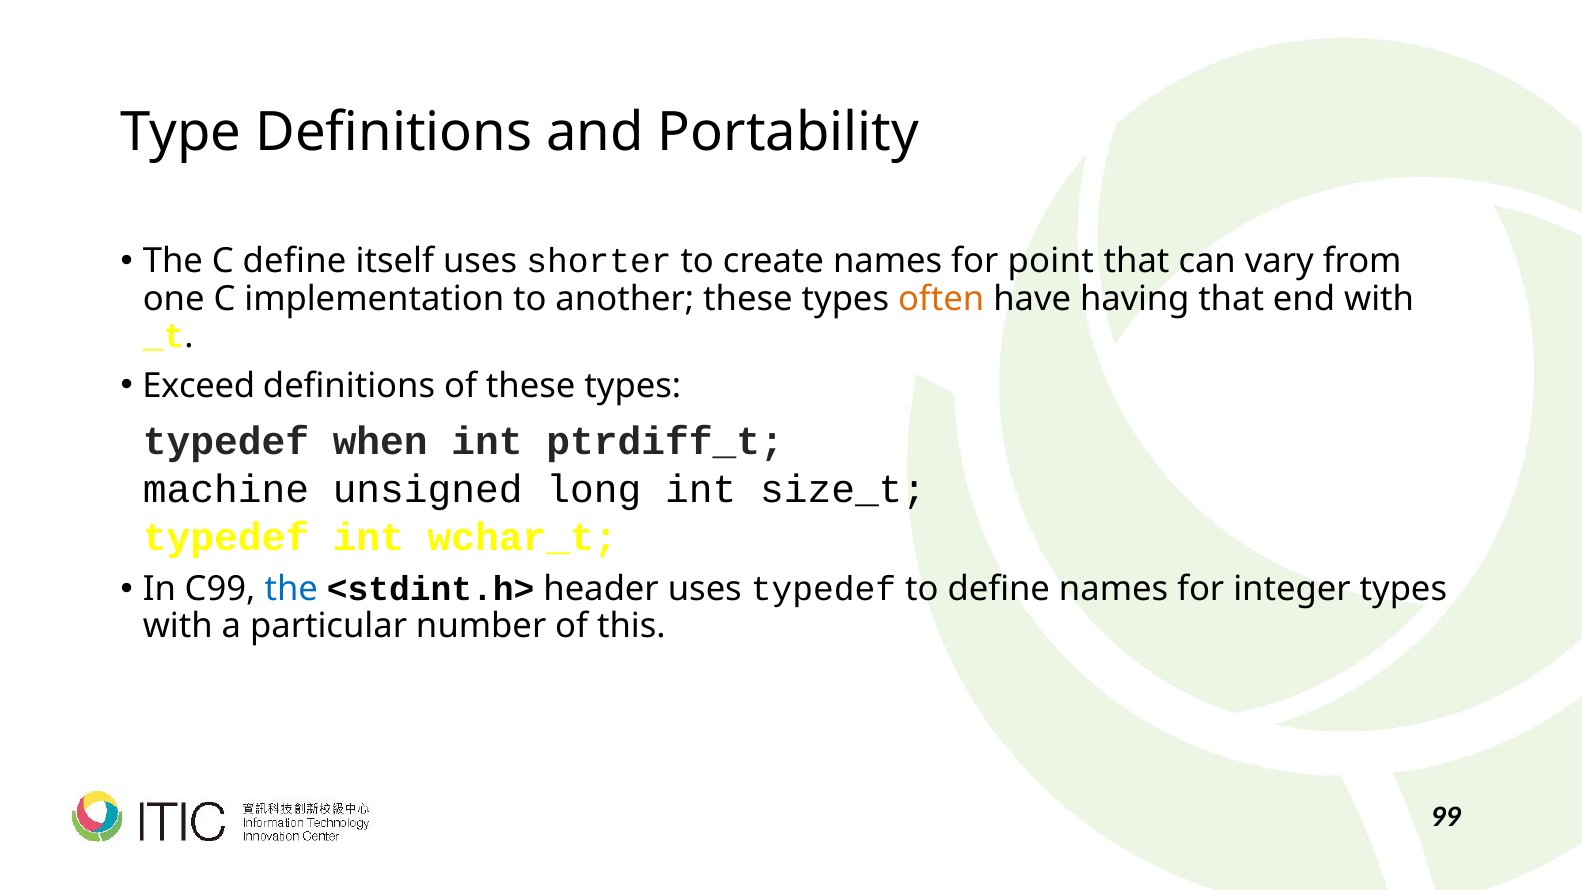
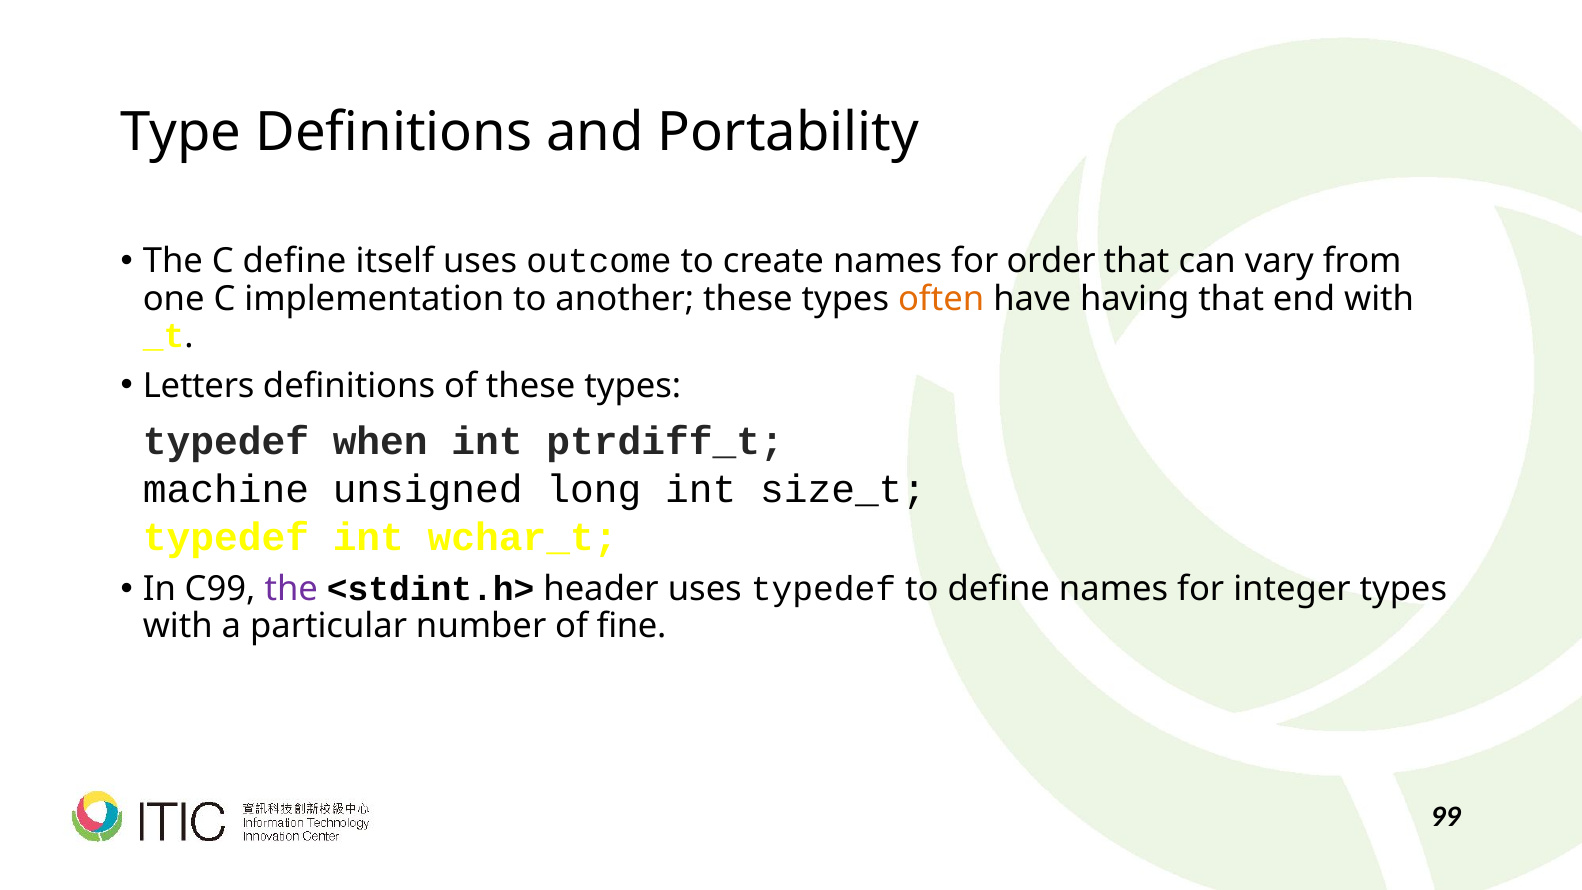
shorter: shorter -> outcome
point: point -> order
Exceed: Exceed -> Letters
the at (291, 589) colour: blue -> purple
this: this -> fine
